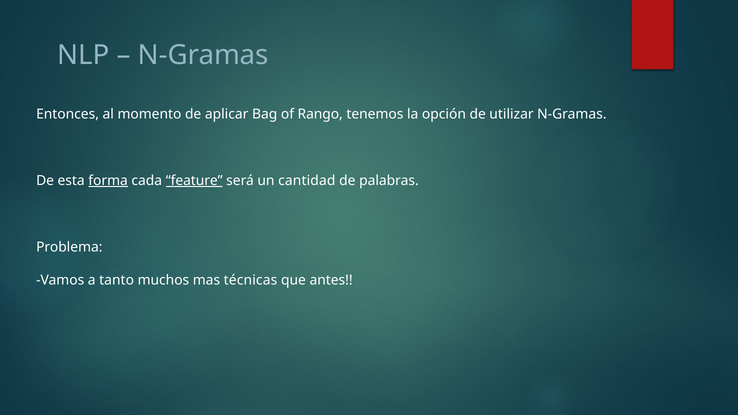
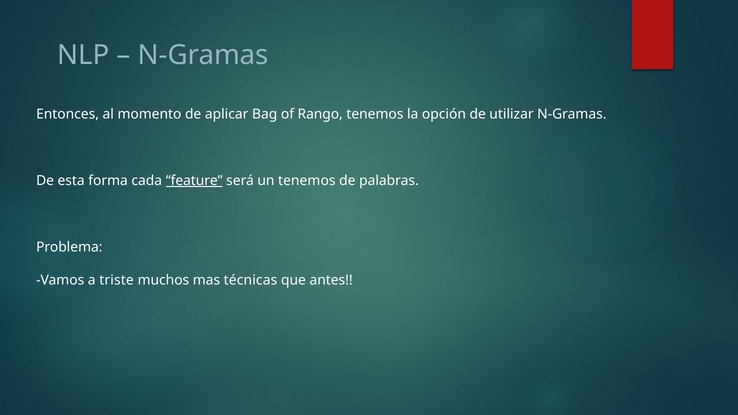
forma underline: present -> none
un cantidad: cantidad -> tenemos
tanto: tanto -> triste
